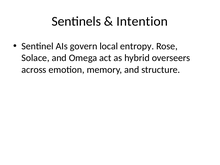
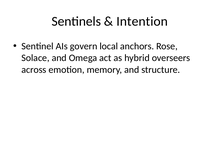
entropy: entropy -> anchors
